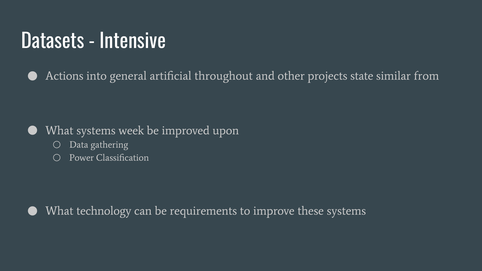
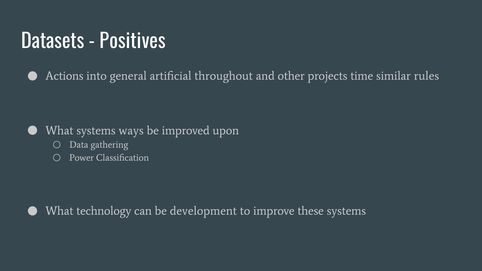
Intensive: Intensive -> Positives
state: state -> time
from: from -> rules
week: week -> ways
requirements: requirements -> development
